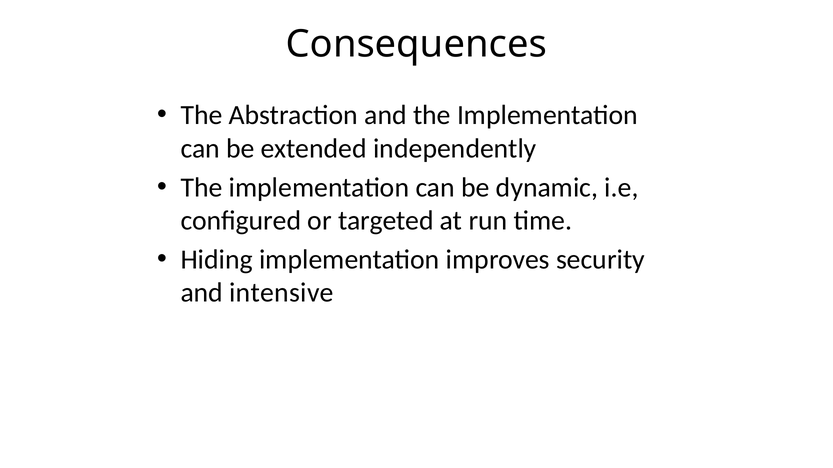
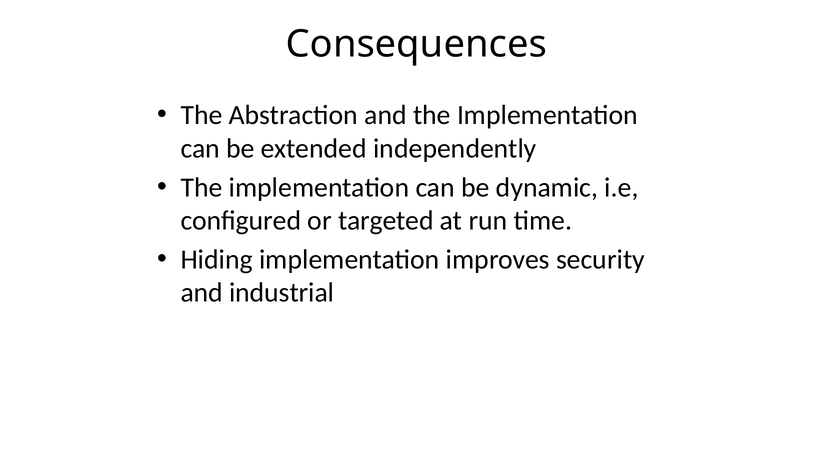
intensive: intensive -> industrial
